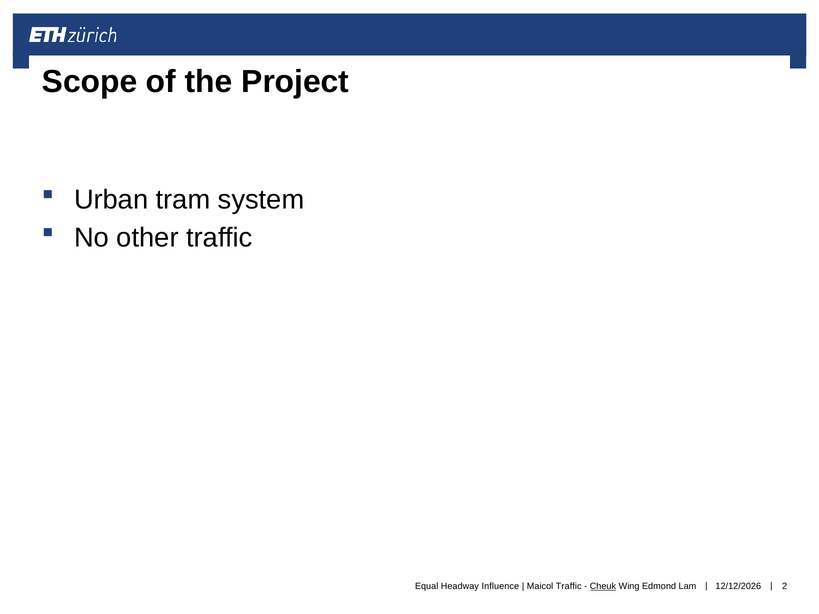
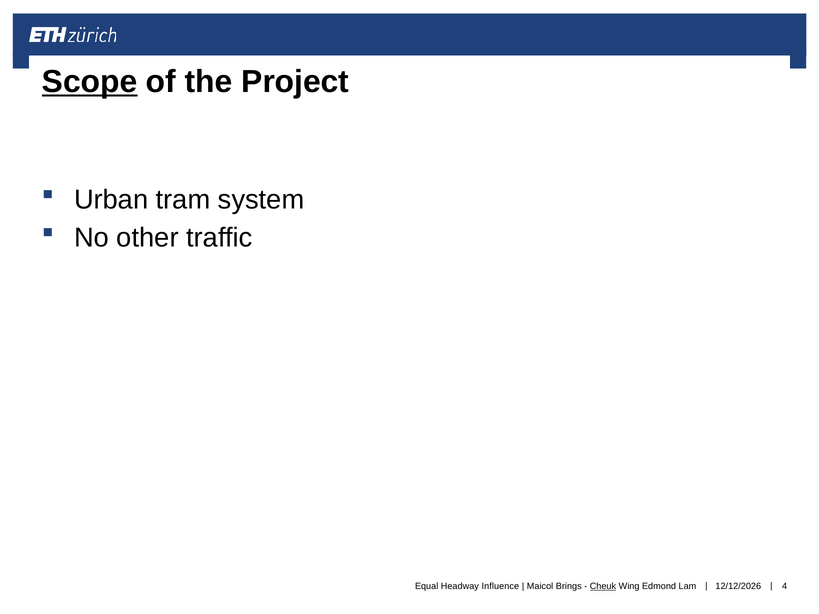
Scope underline: none -> present
Maicol Traffic: Traffic -> Brings
2: 2 -> 4
